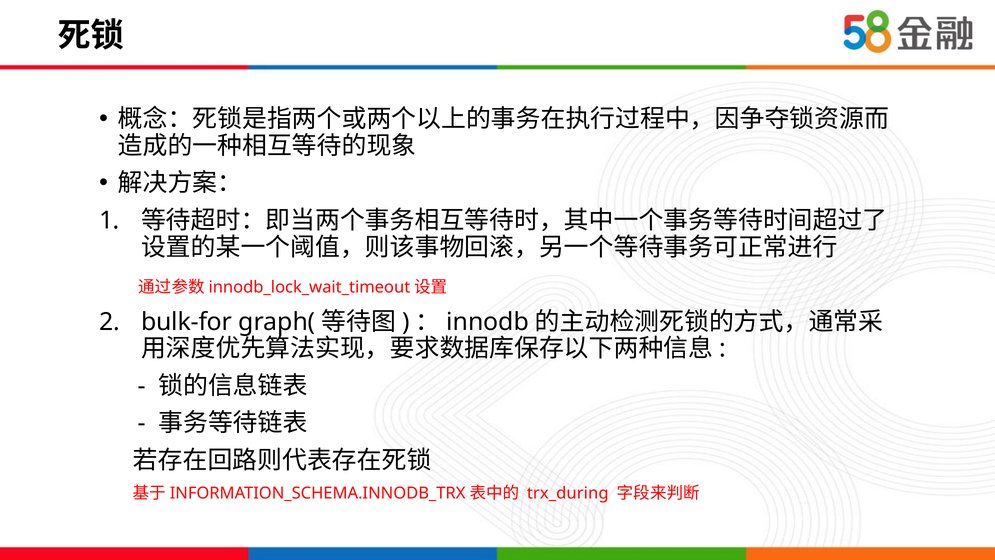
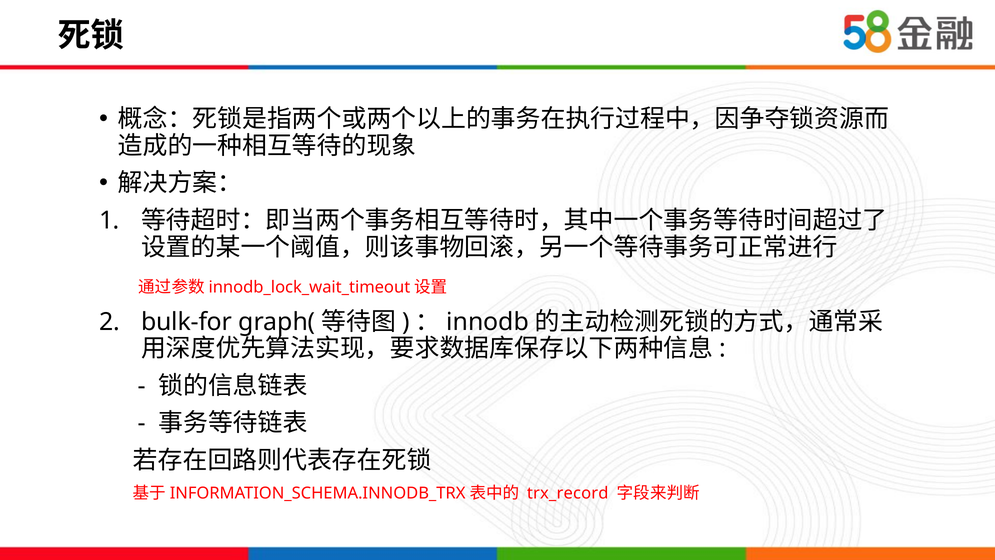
trx_during: trx_during -> trx_record
